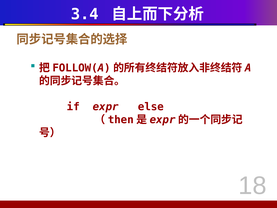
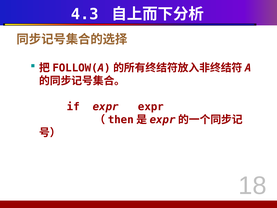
3.4: 3.4 -> 4.3
expr else: else -> expr
